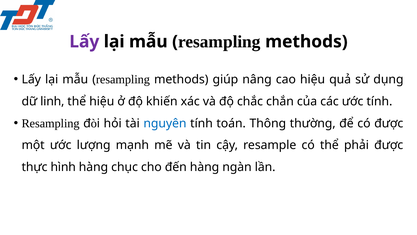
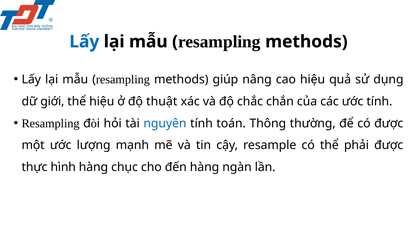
Lấy at (84, 42) colour: purple -> blue
linh: linh -> giới
khiến: khiến -> thuật
